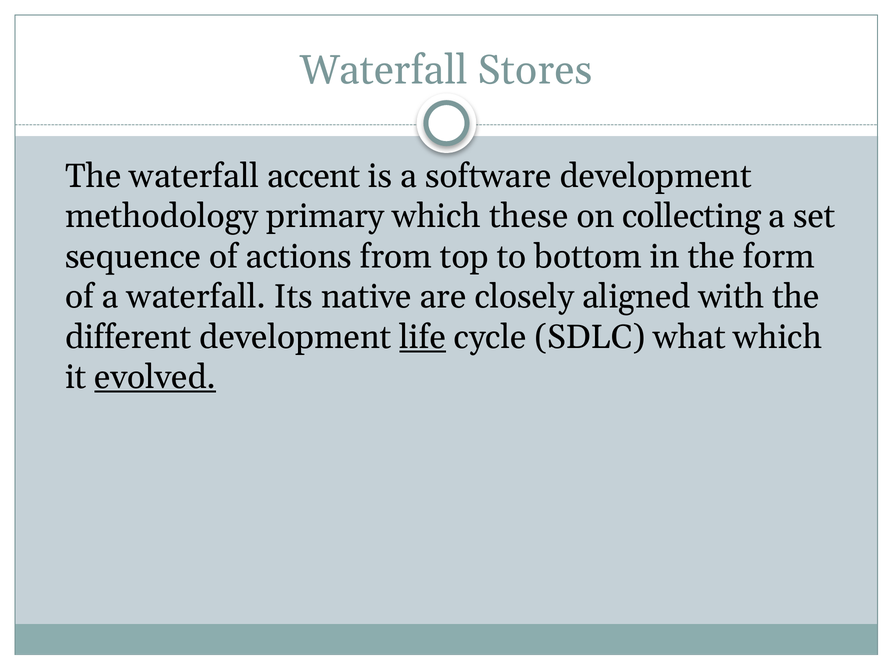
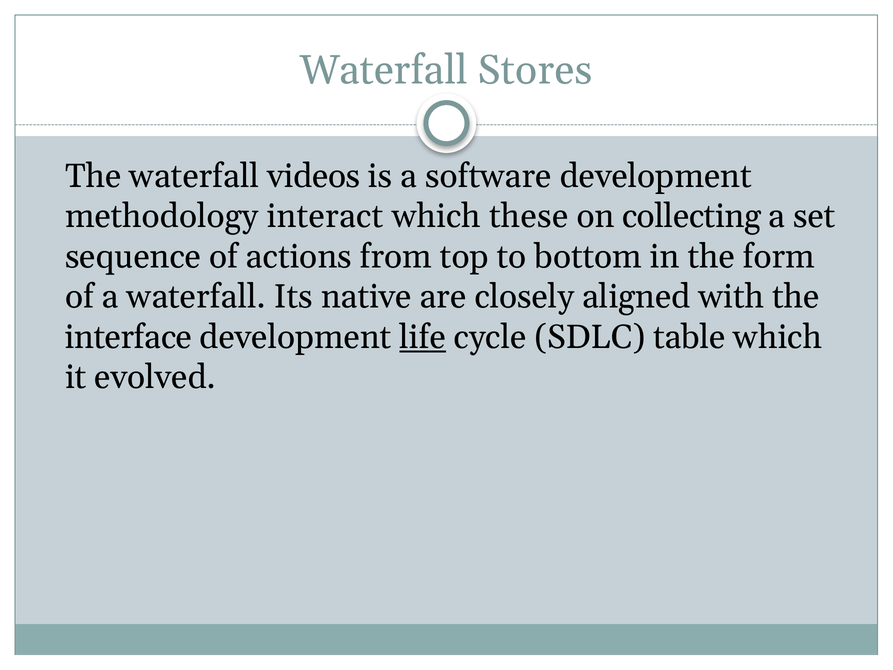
accent: accent -> videos
primary: primary -> interact
different: different -> interface
what: what -> table
evolved underline: present -> none
